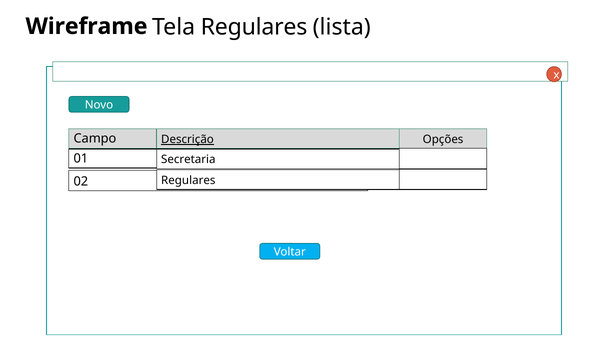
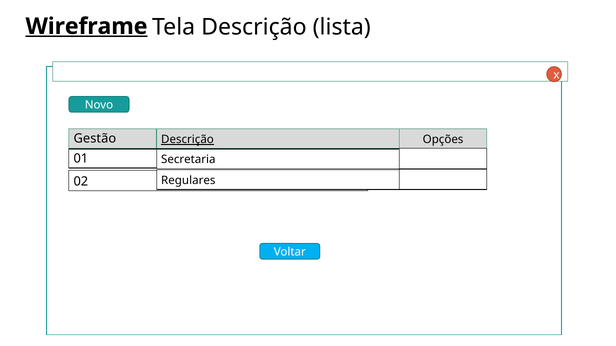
Tela Regulares: Regulares -> Descrição
Wireframe underline: none -> present
Campo: Campo -> Gestão
